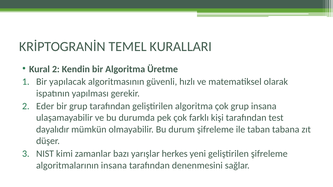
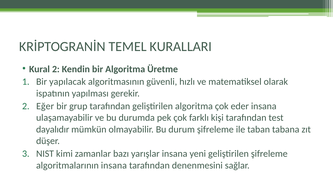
Eder: Eder -> Eğer
çok grup: grup -> eder
yarışlar herkes: herkes -> insana
